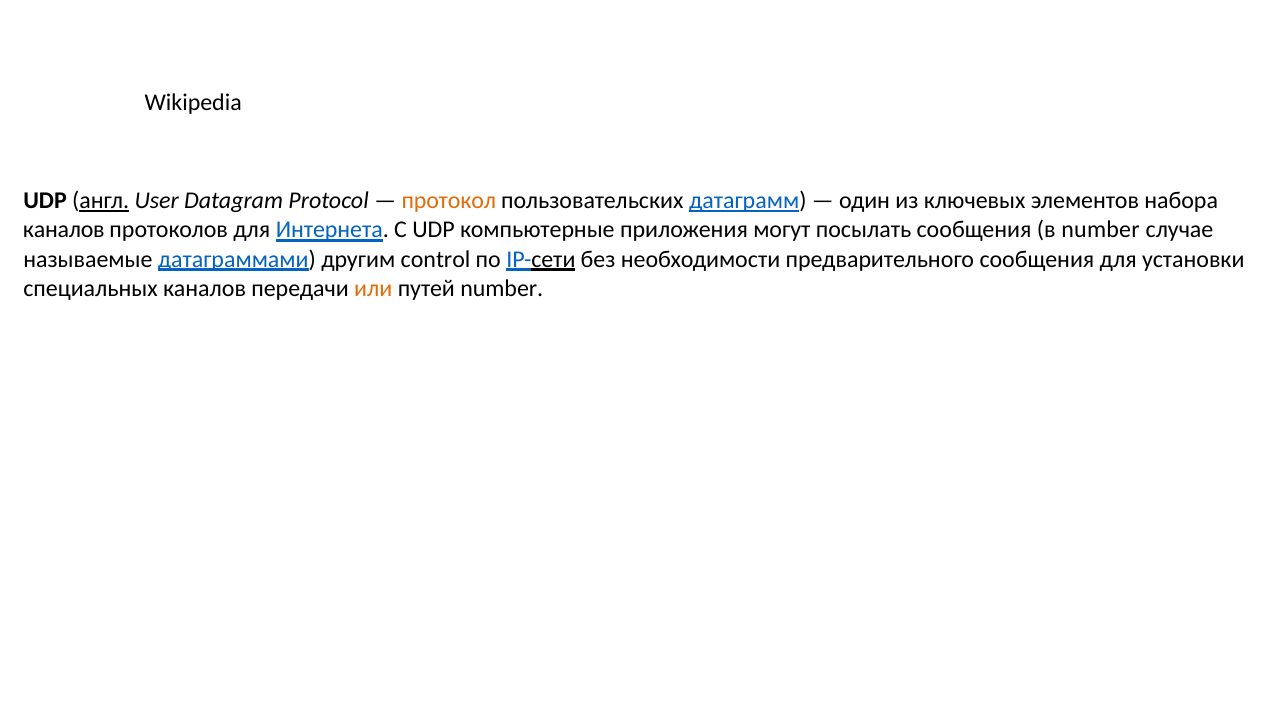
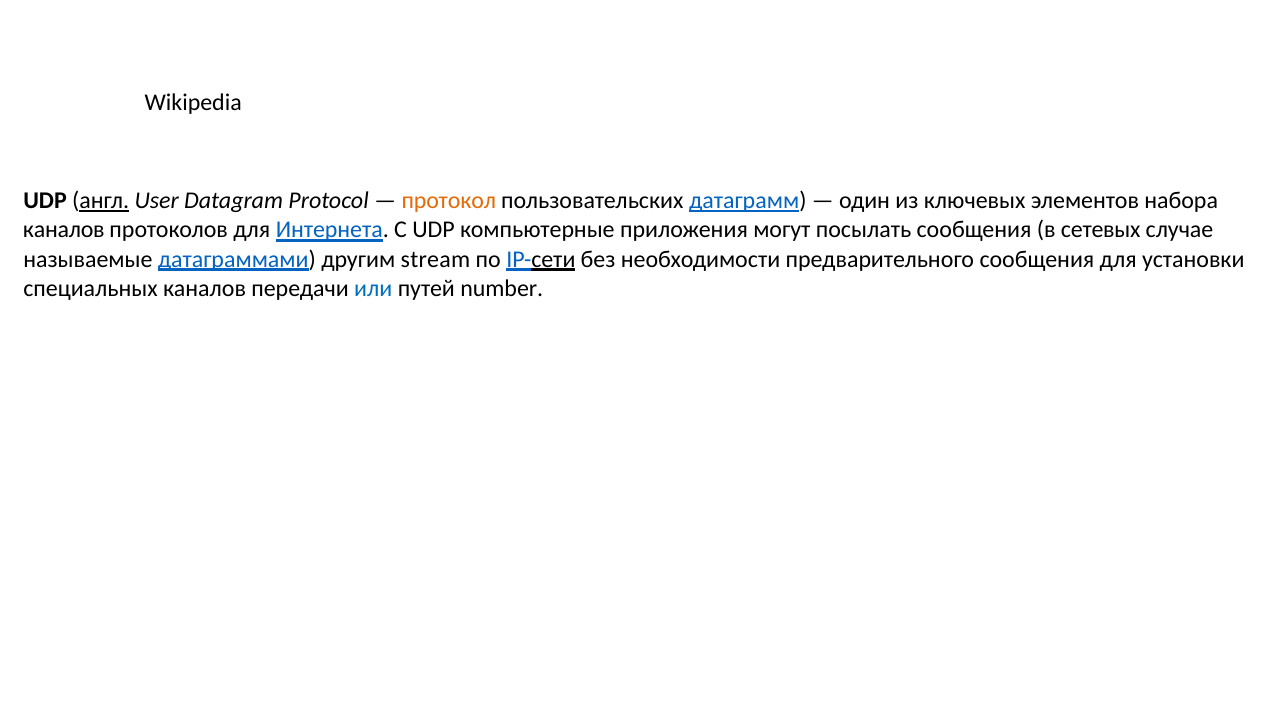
в number: number -> сетевых
control: control -> stream
или colour: orange -> blue
